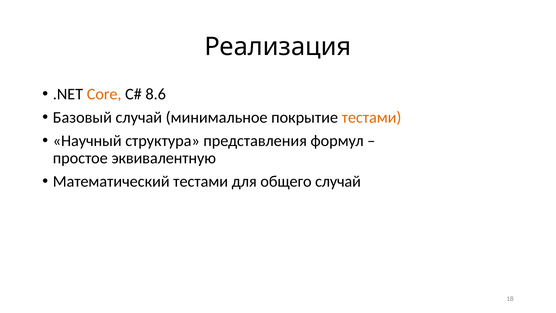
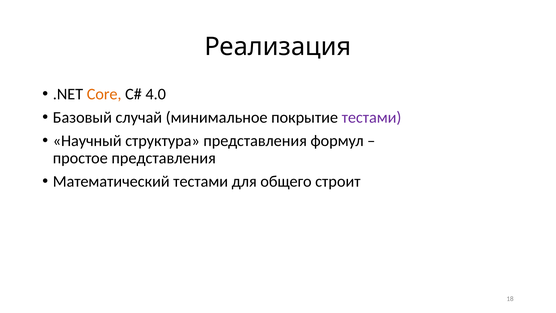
8.6: 8.6 -> 4.0
тестами at (372, 117) colour: orange -> purple
простое эквивалентную: эквивалентную -> представления
общего случай: случай -> строит
